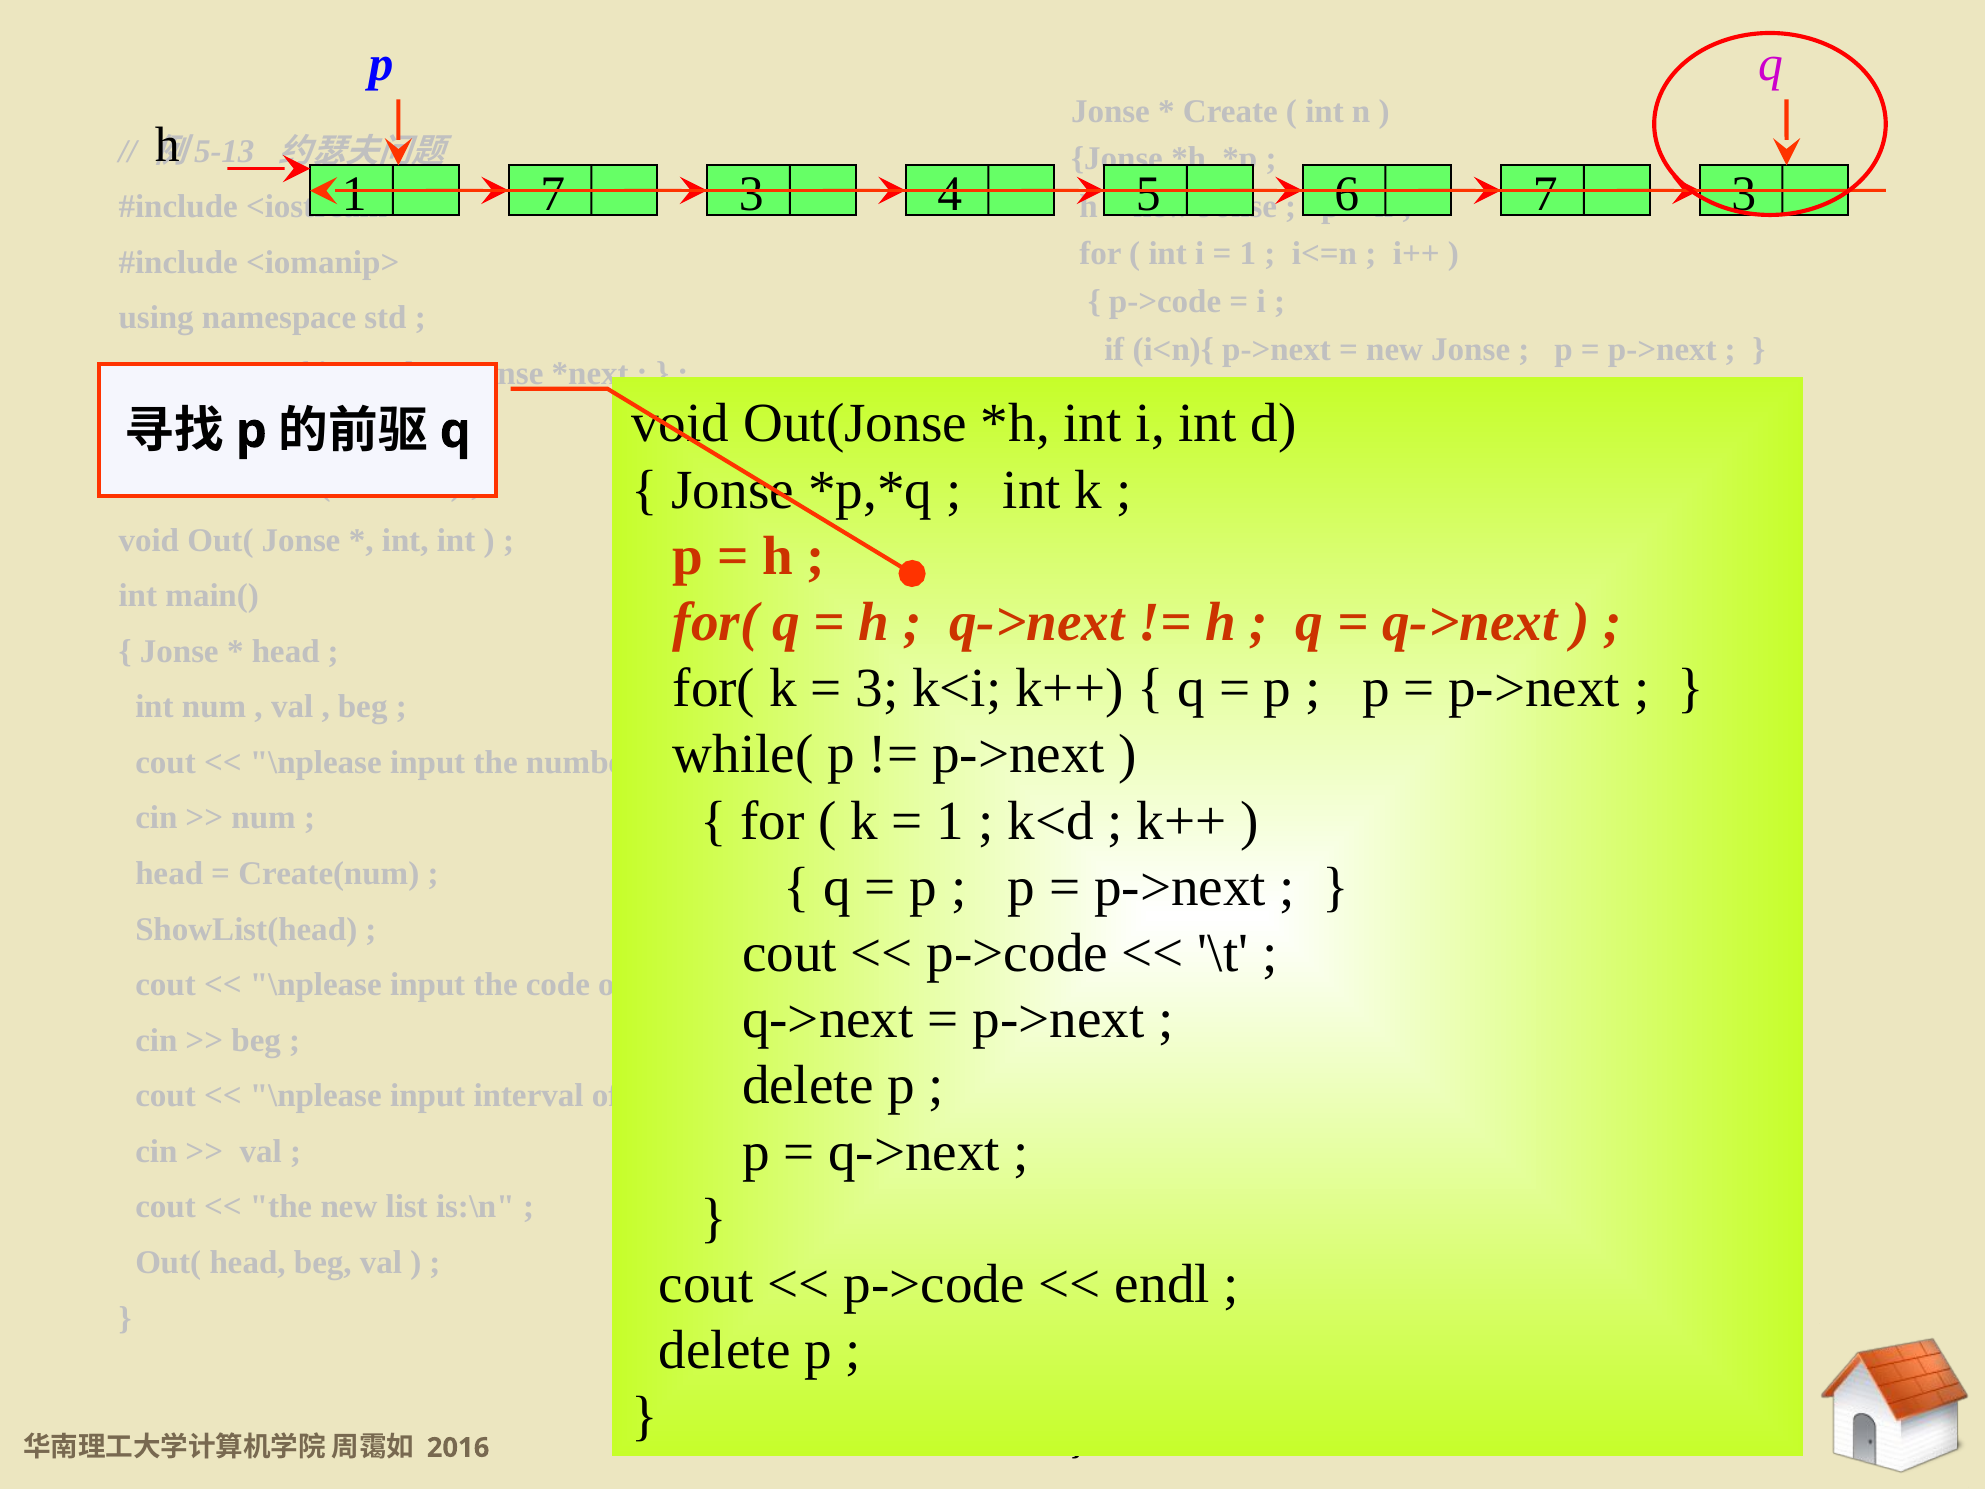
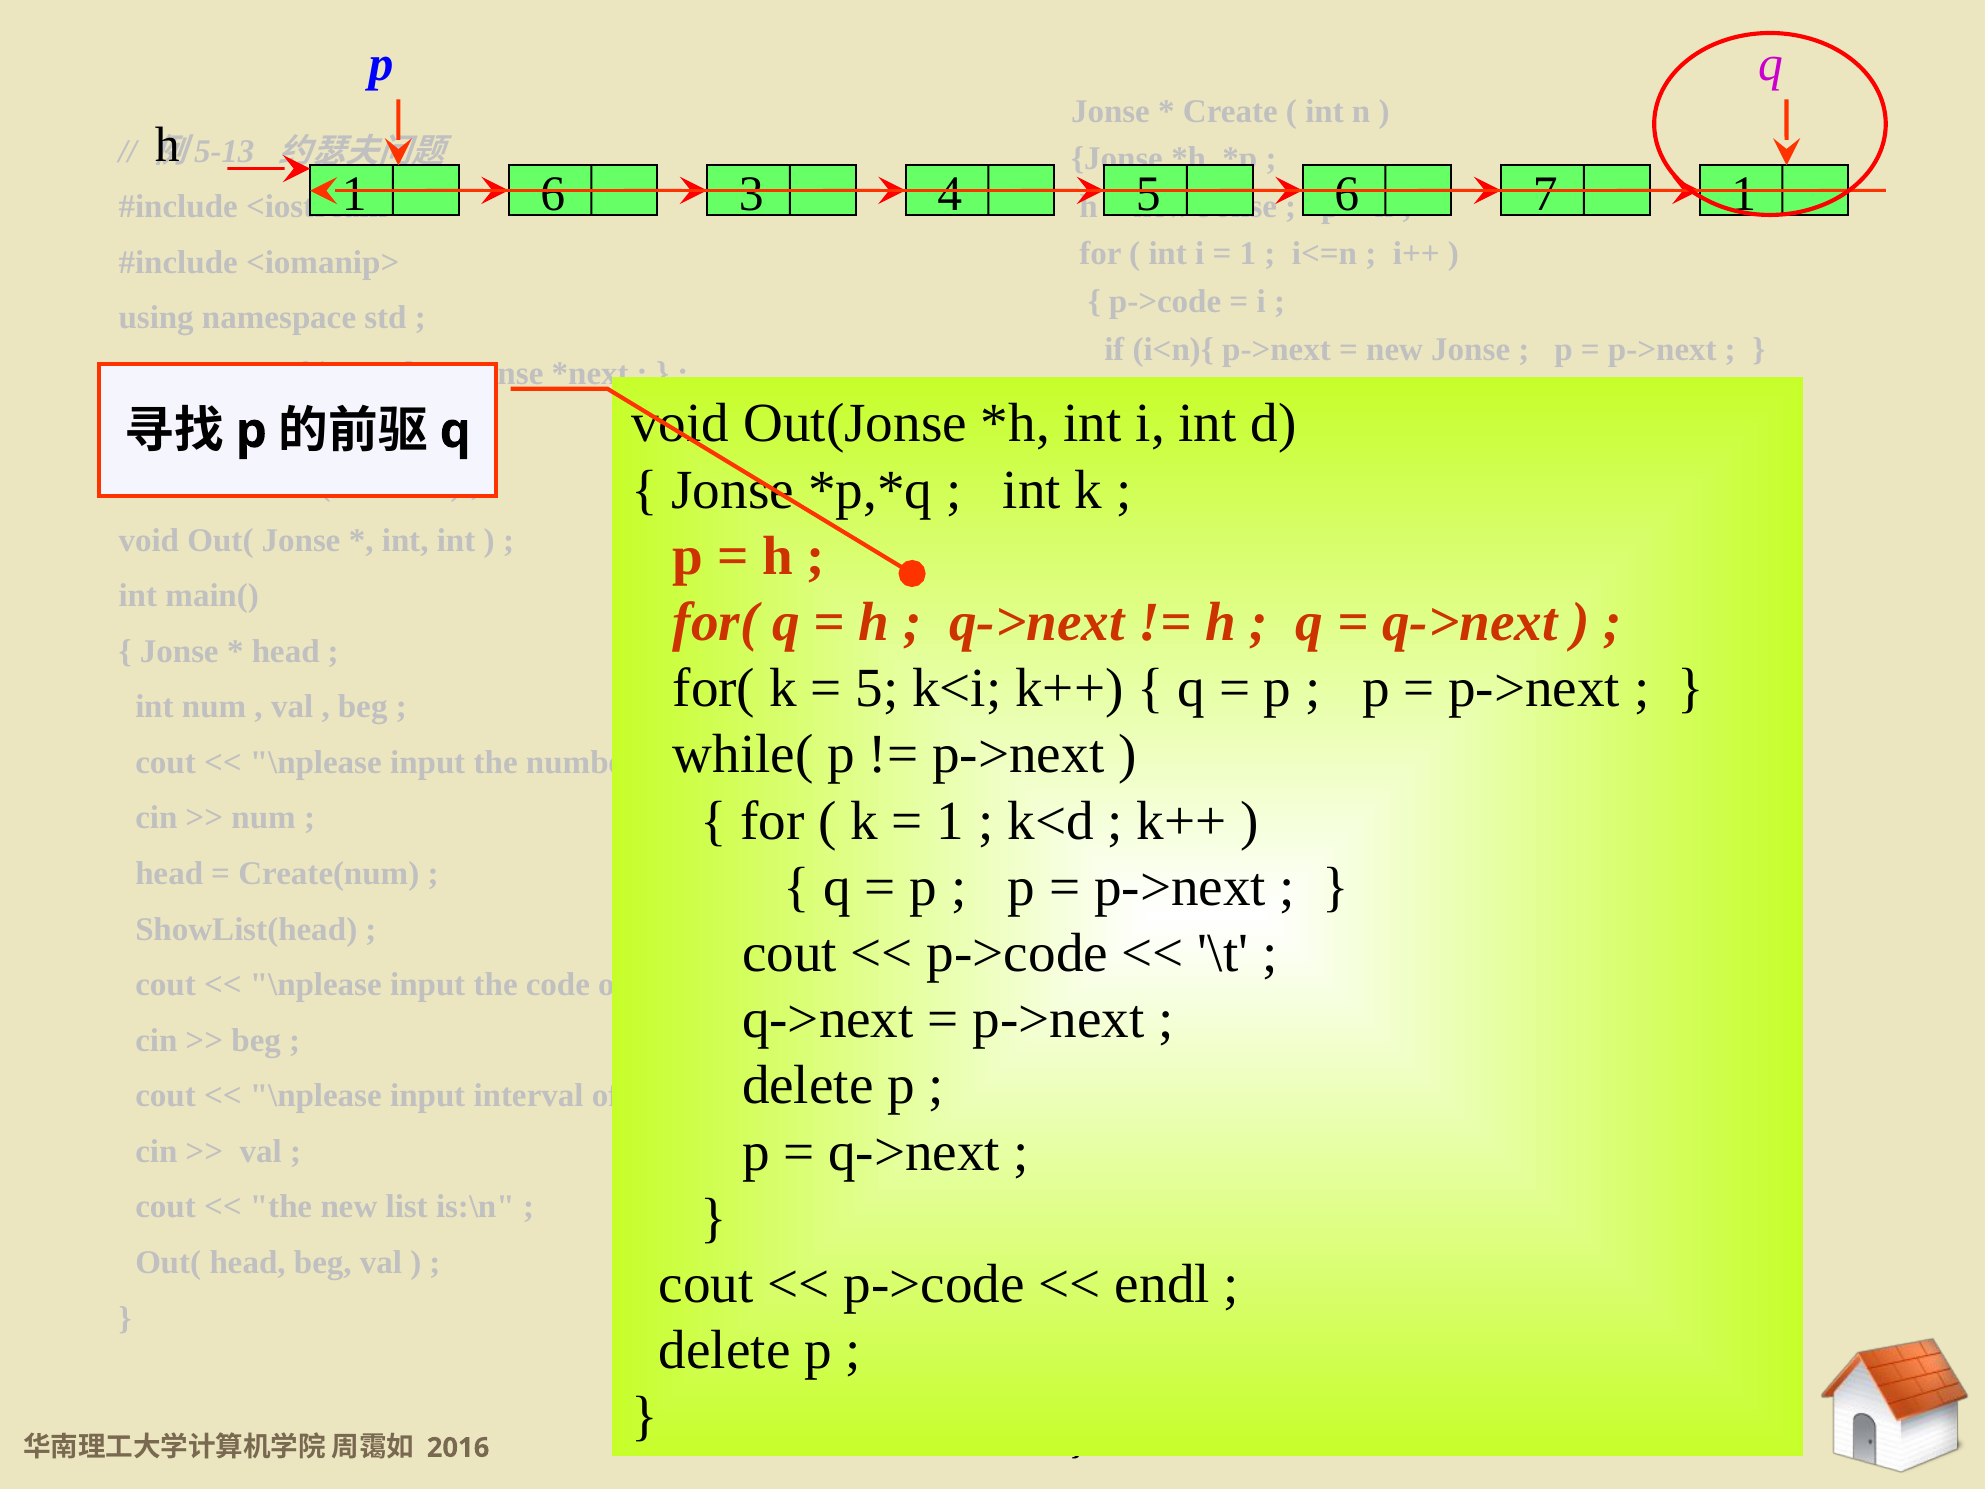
7 at (553, 194): 7 -> 6
3 at (1744, 194): 3 -> 1
3 at (877, 688): 3 -> 5
